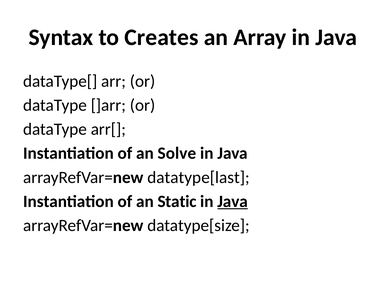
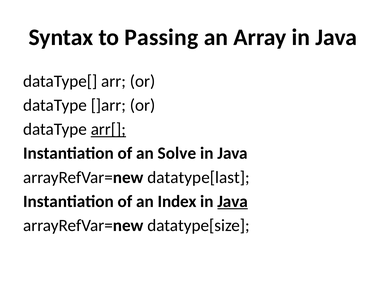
Creates: Creates -> Passing
arr[ underline: none -> present
Static: Static -> Index
